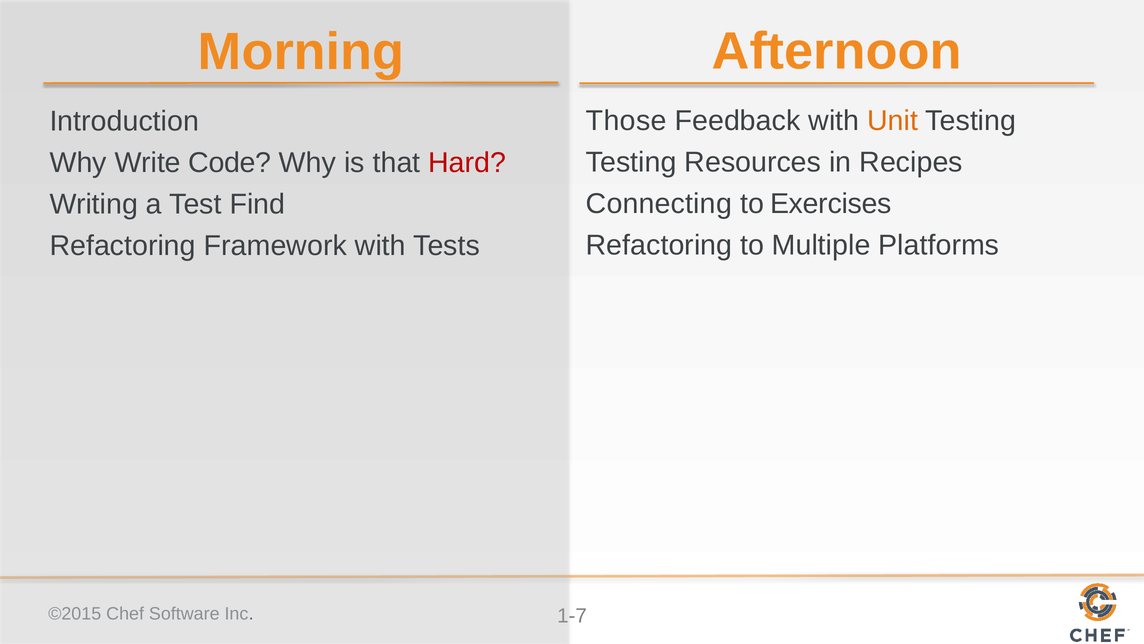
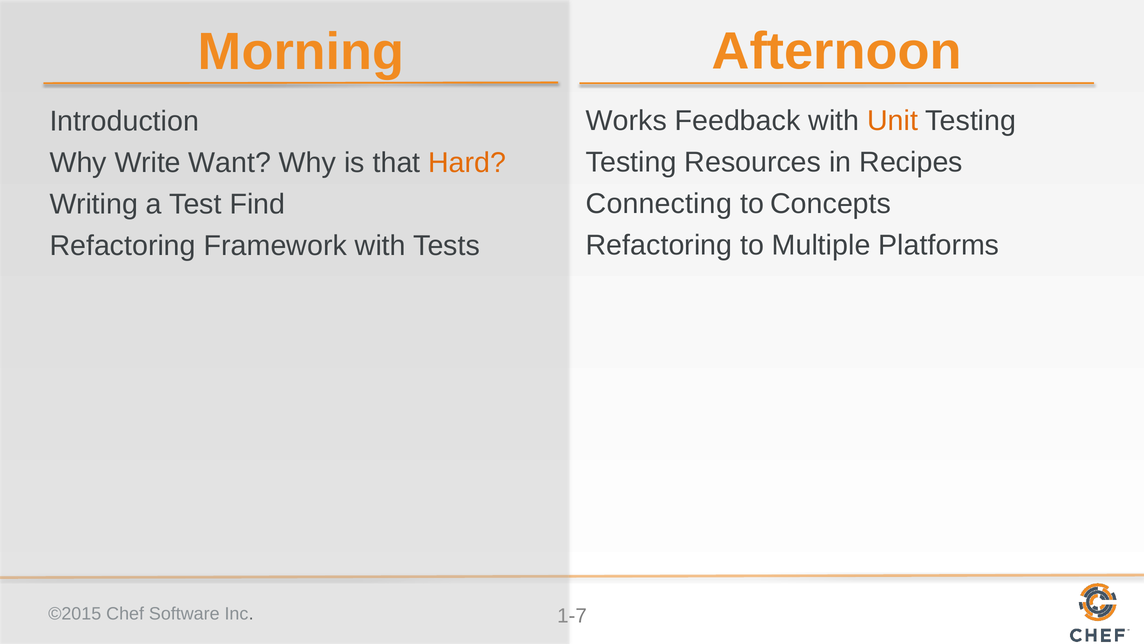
Those: Those -> Works
Code: Code -> Want
Hard colour: red -> orange
Exercises: Exercises -> Concepts
